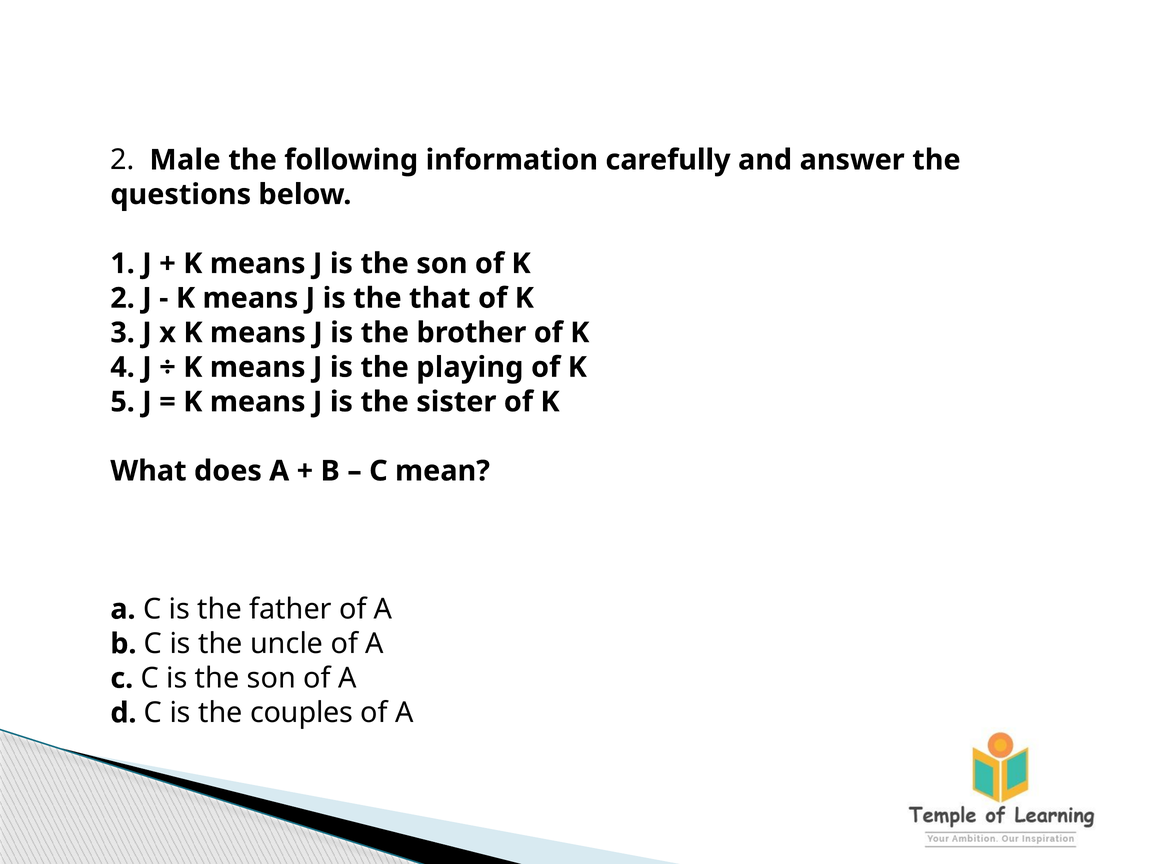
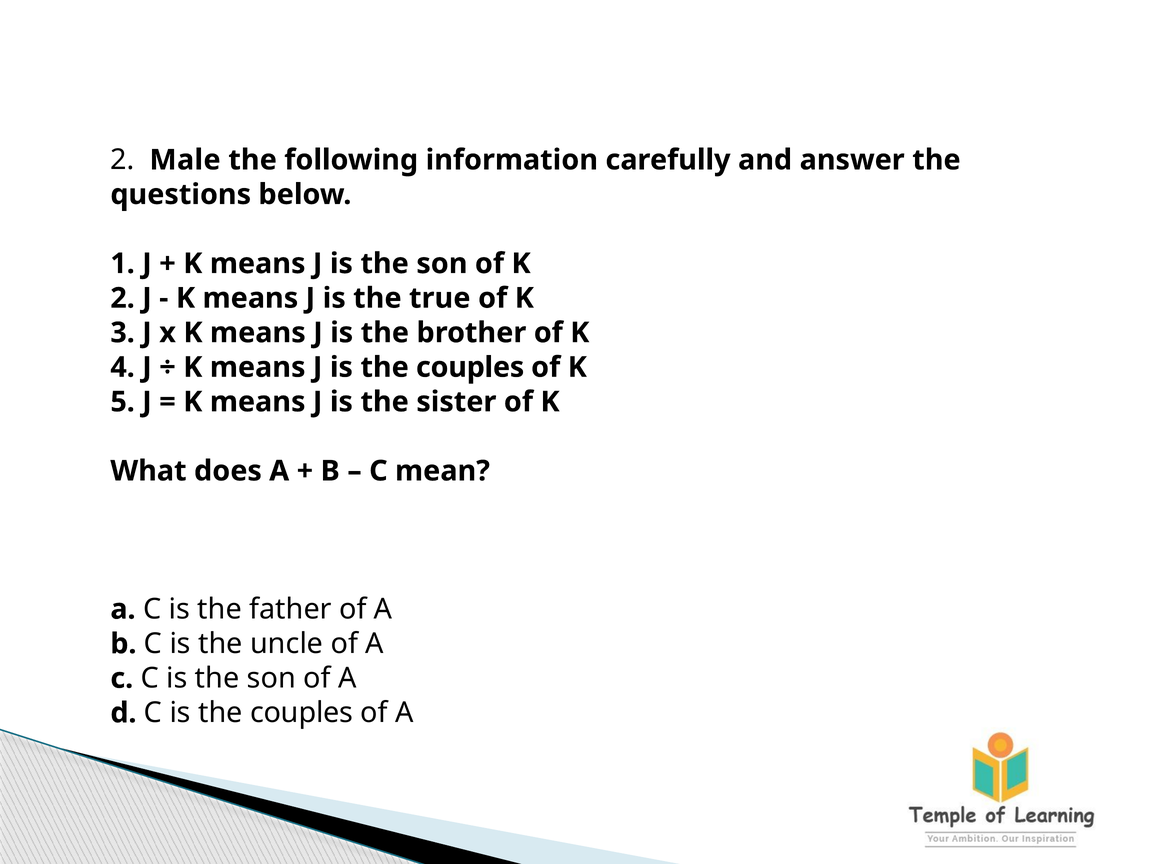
that: that -> true
J is the playing: playing -> couples
